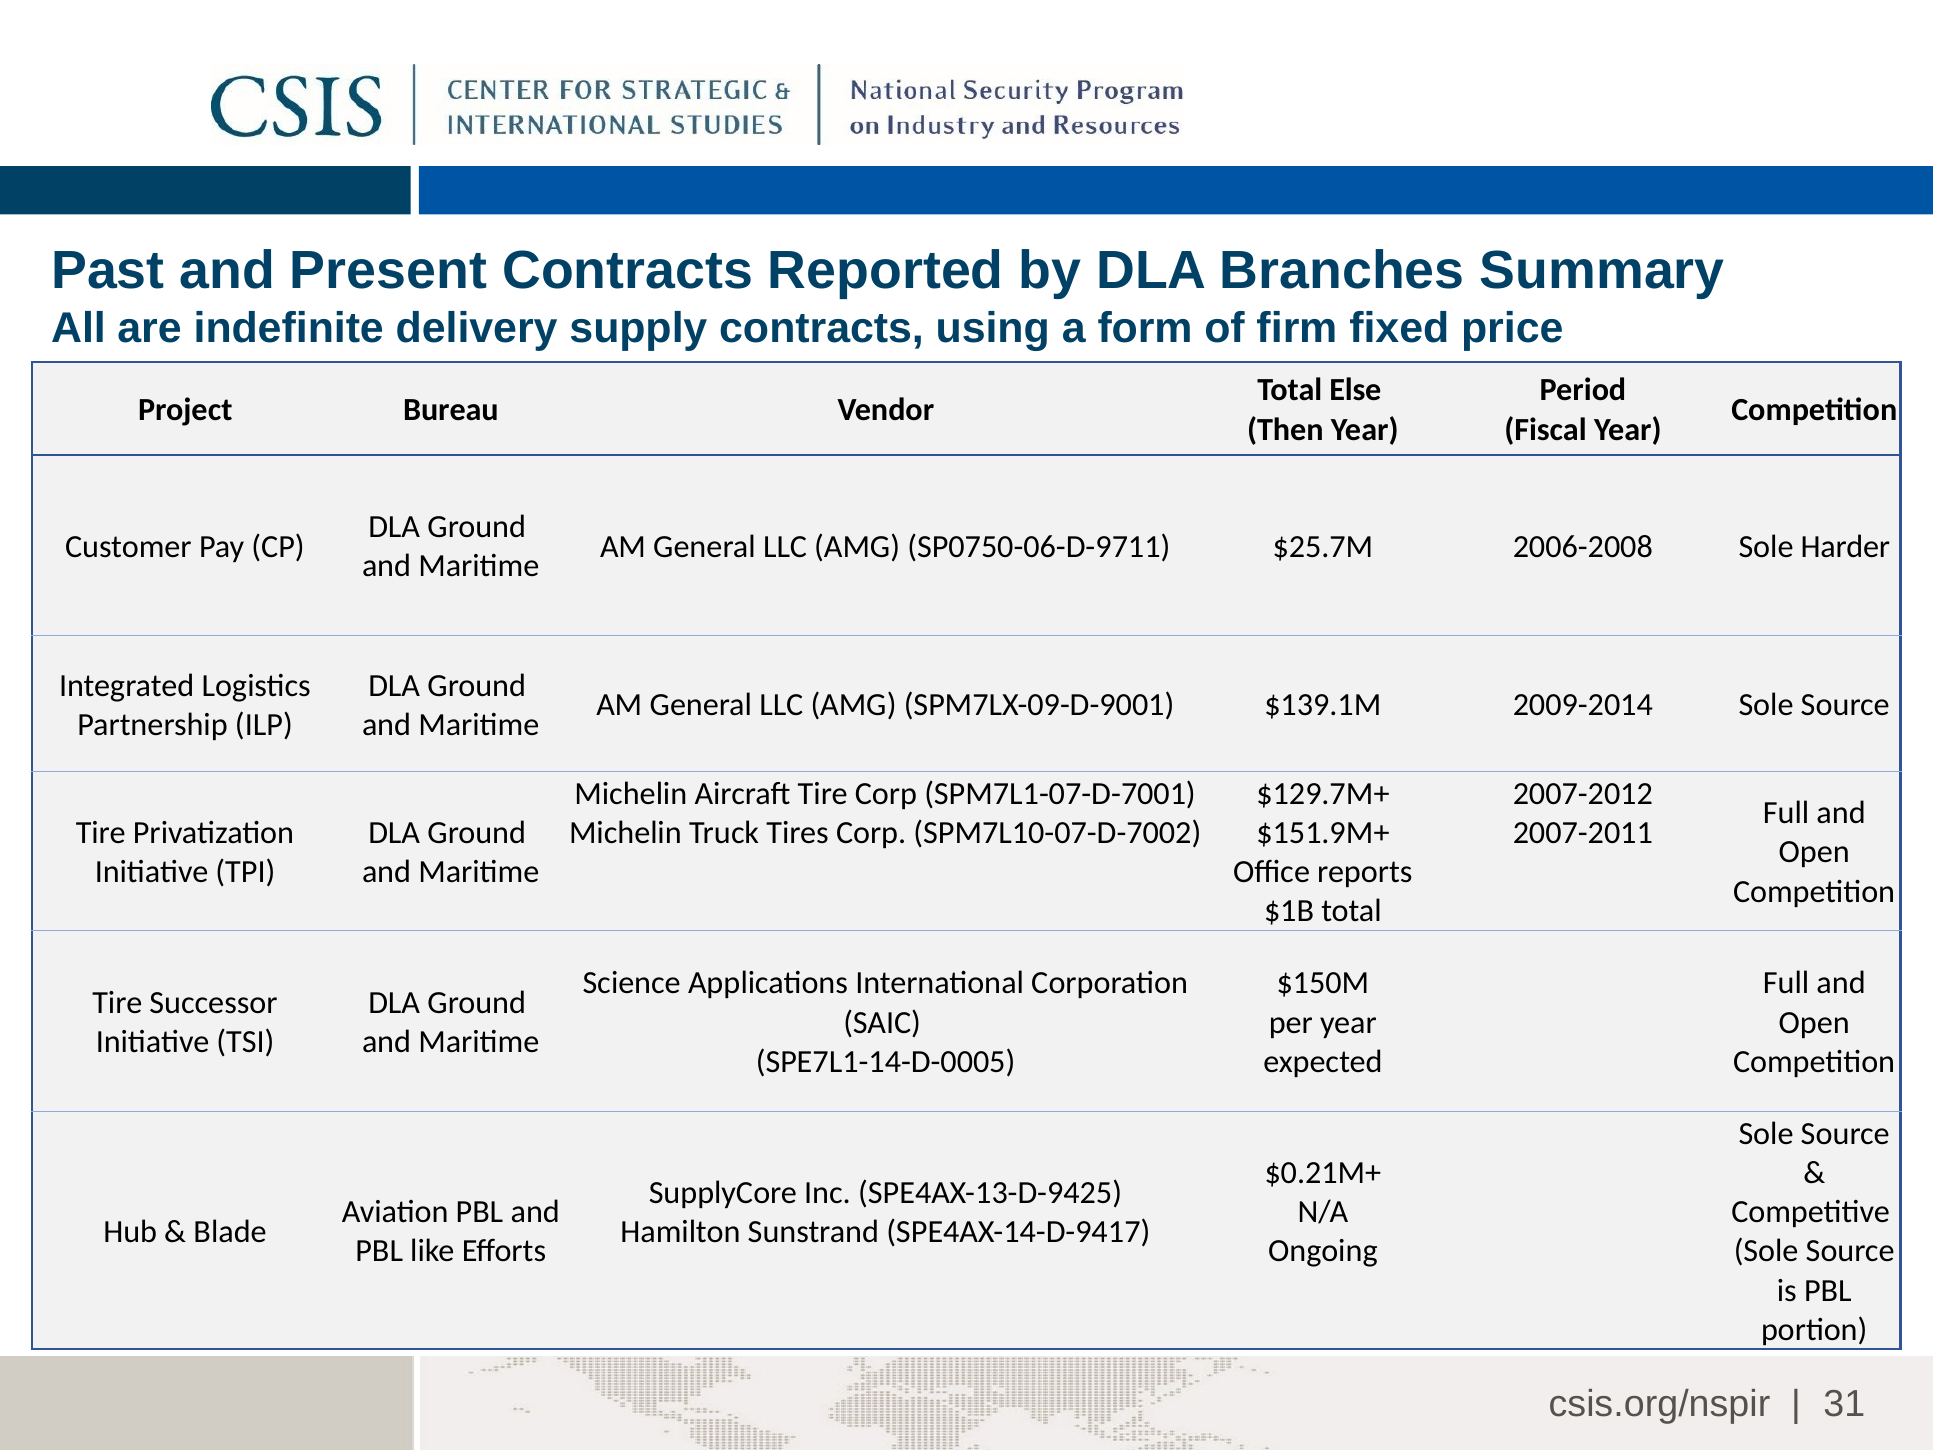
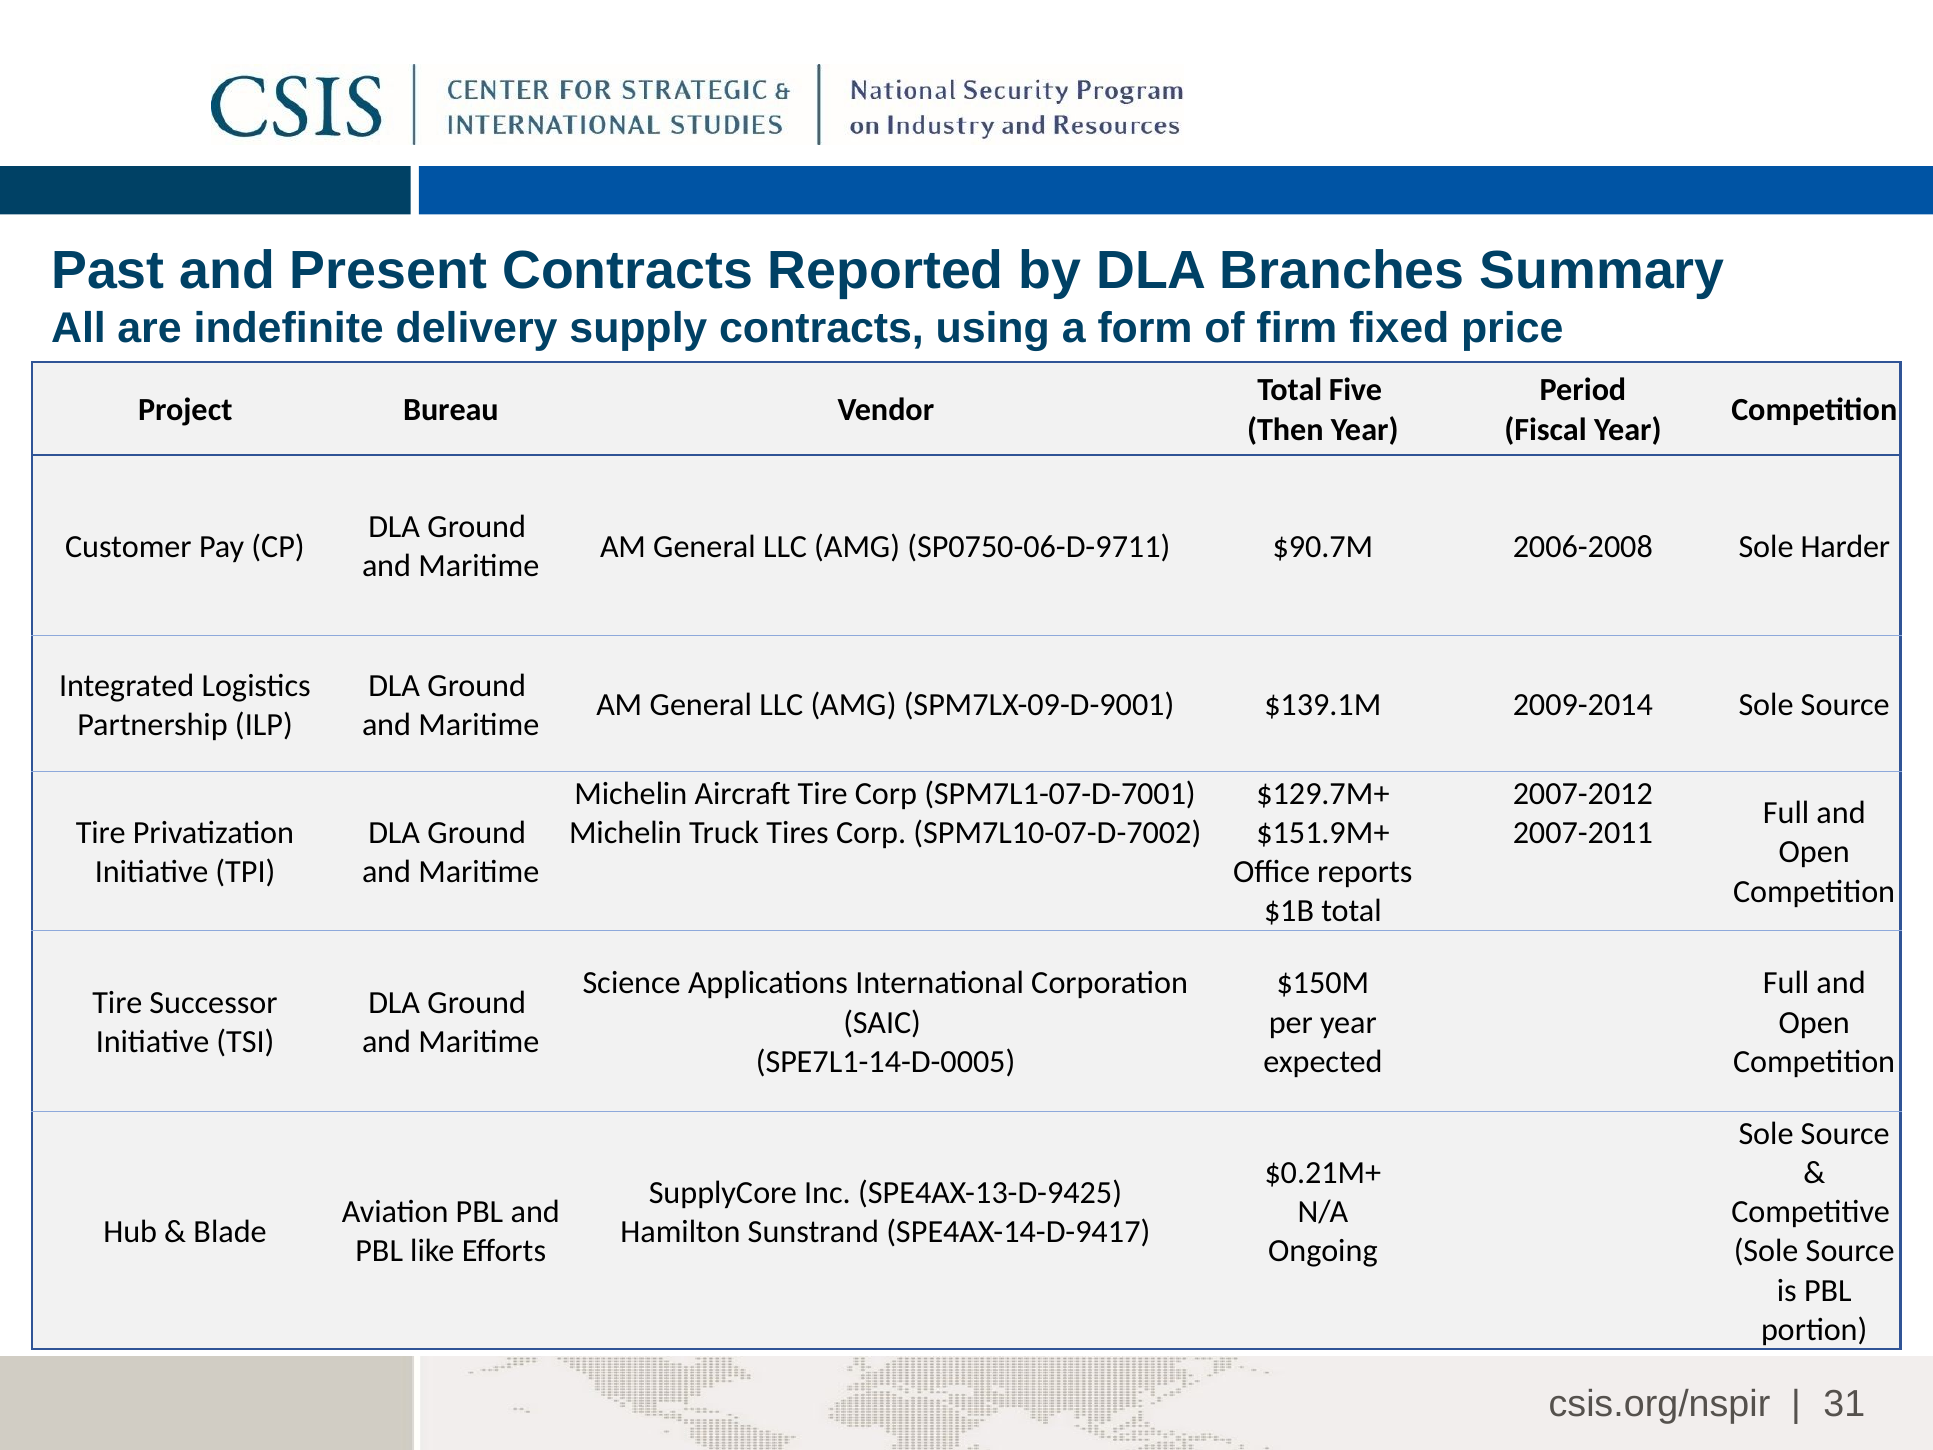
Else: Else -> Five
$25.7M: $25.7M -> $90.7M
